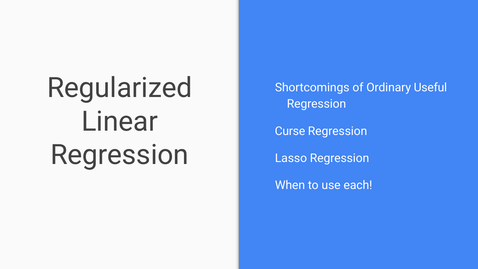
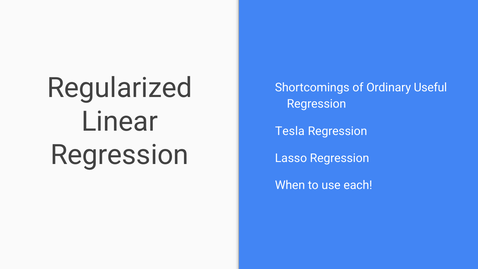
Curse: Curse -> Tesla
